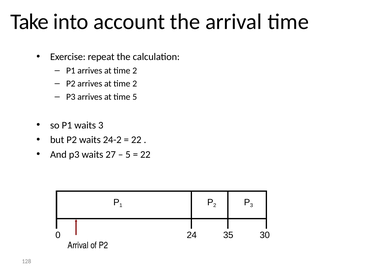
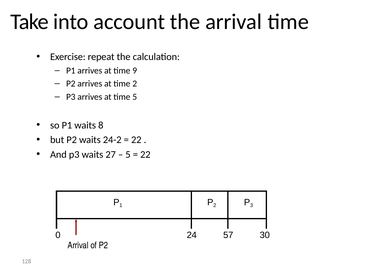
2 at (135, 70): 2 -> 9
waits 3: 3 -> 8
35: 35 -> 57
